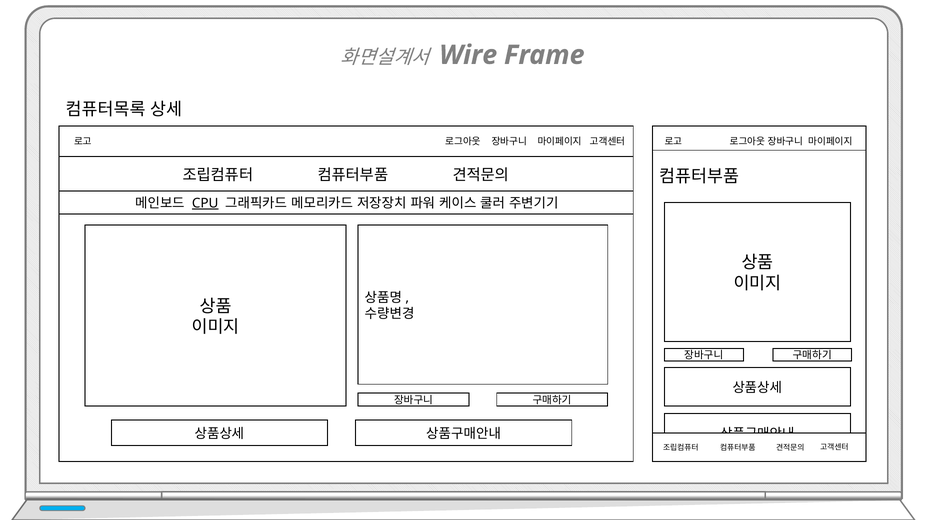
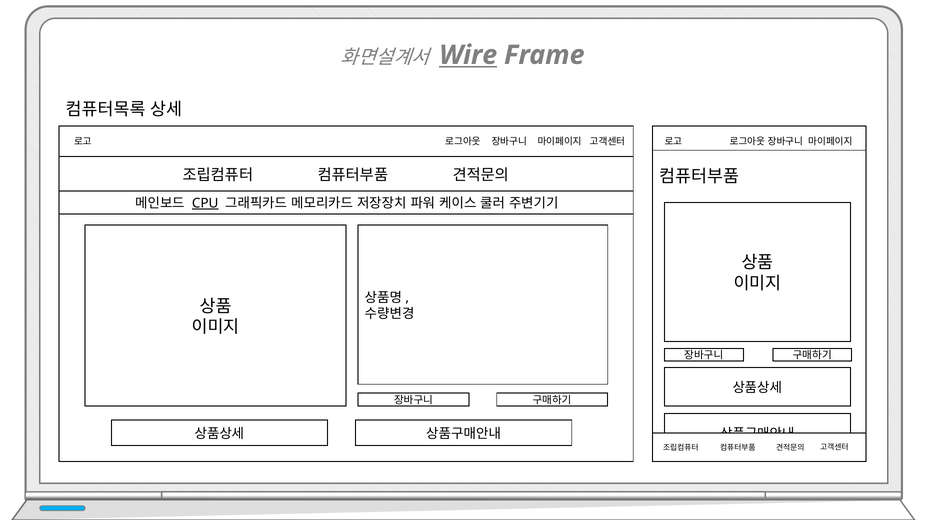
Wire underline: none -> present
